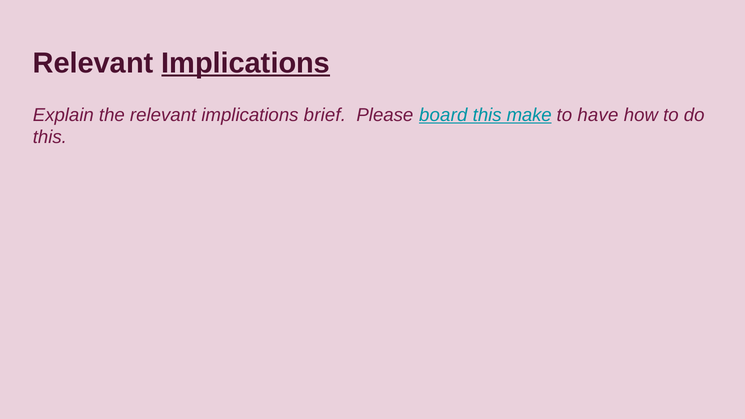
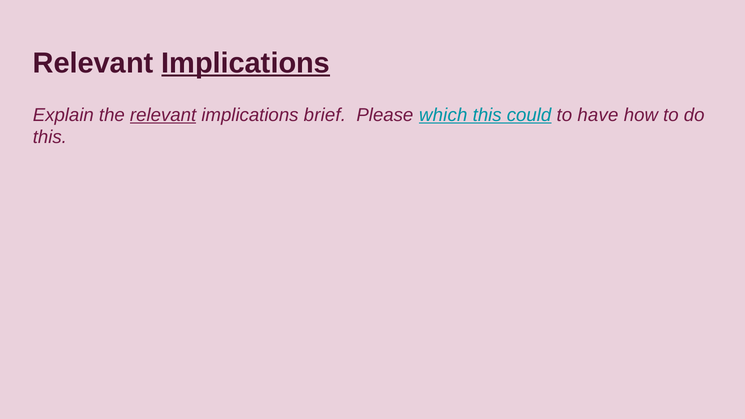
relevant at (163, 115) underline: none -> present
board: board -> which
make: make -> could
